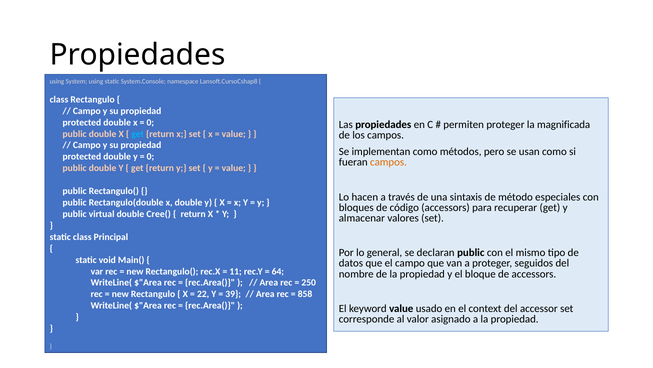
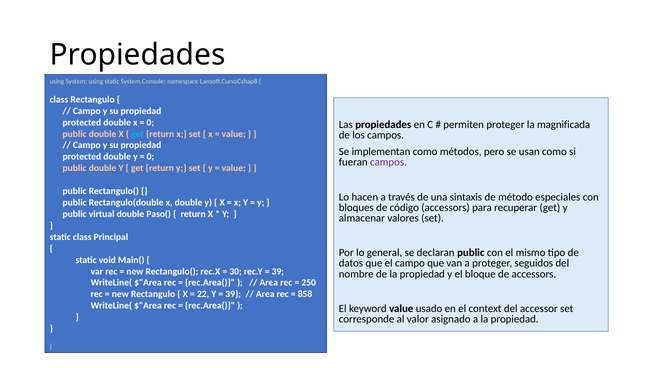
campos at (388, 162) colour: orange -> purple
Cree(: Cree( -> Paso(
11: 11 -> 30
64 at (278, 271): 64 -> 39
